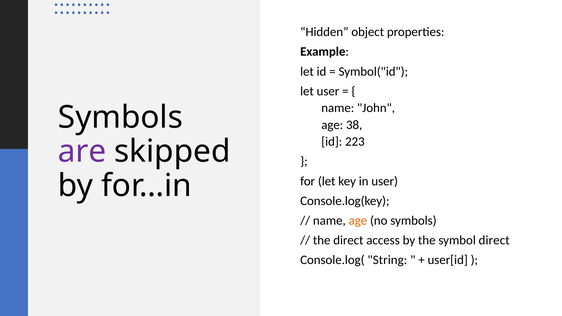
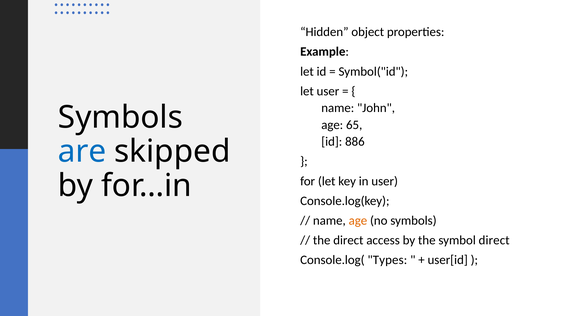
38: 38 -> 65
223: 223 -> 886
are colour: purple -> blue
String: String -> Types
